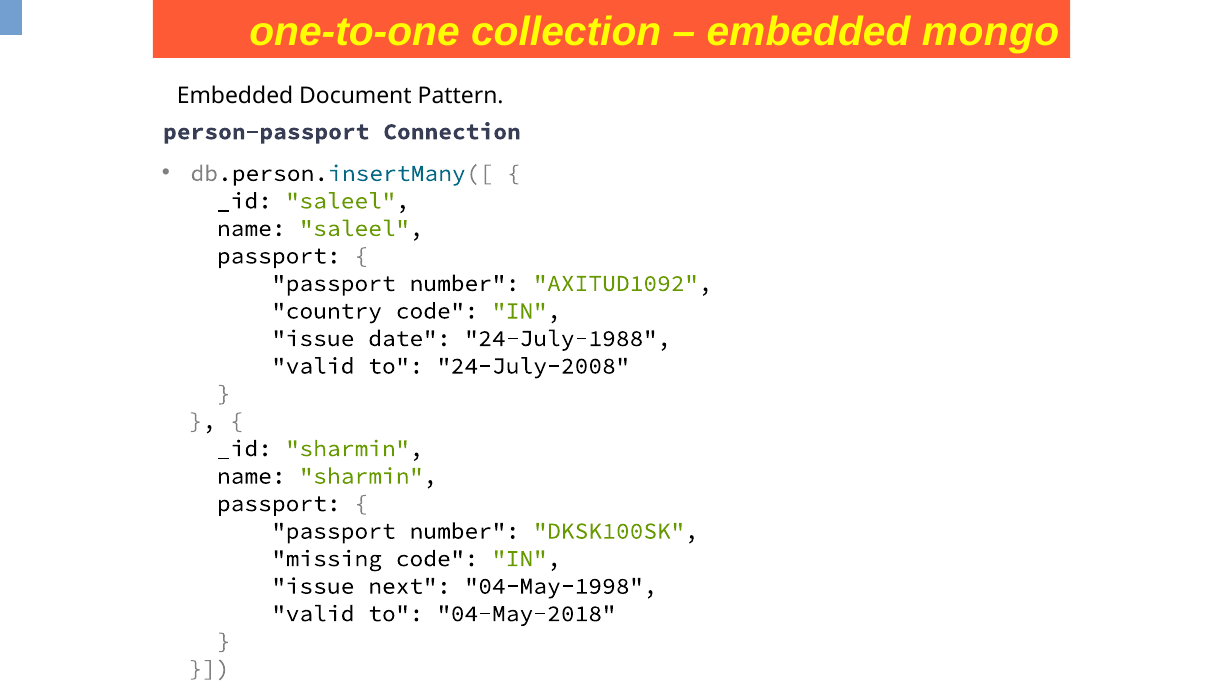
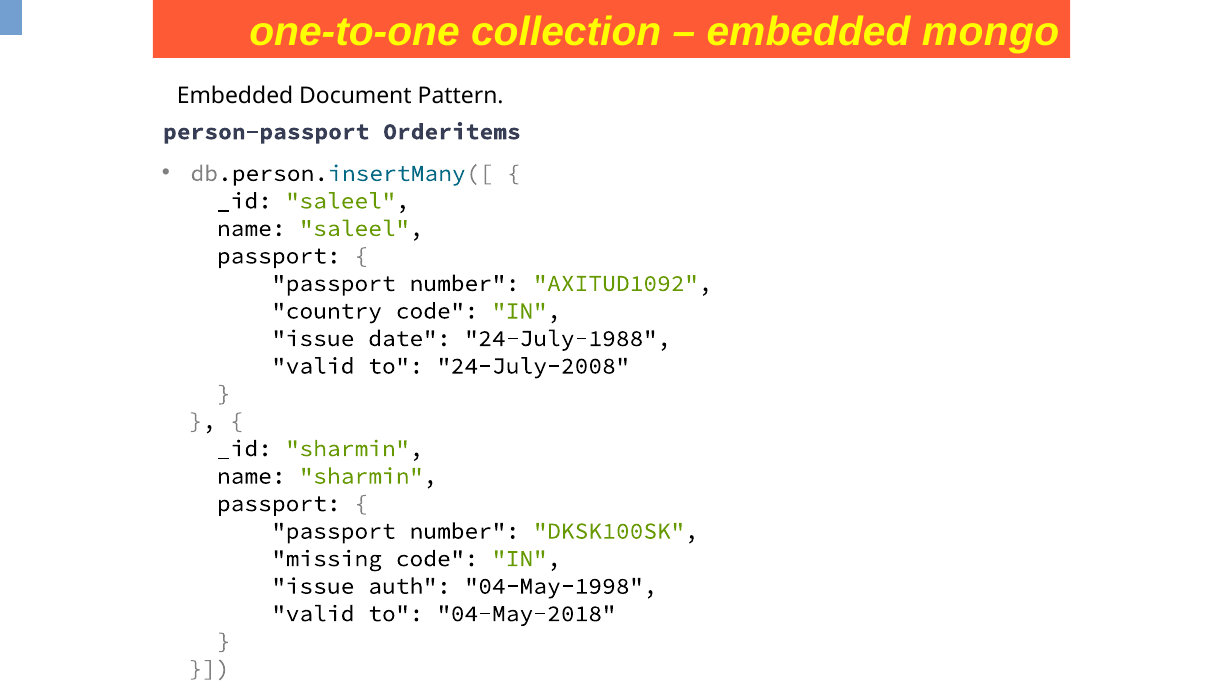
Connection: Connection -> Orderitems
next: next -> auth
